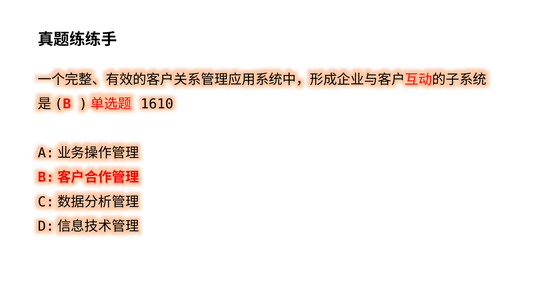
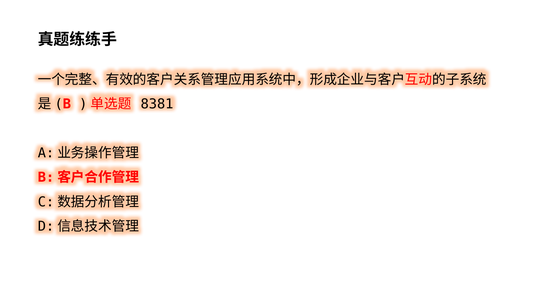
1610: 1610 -> 8381
